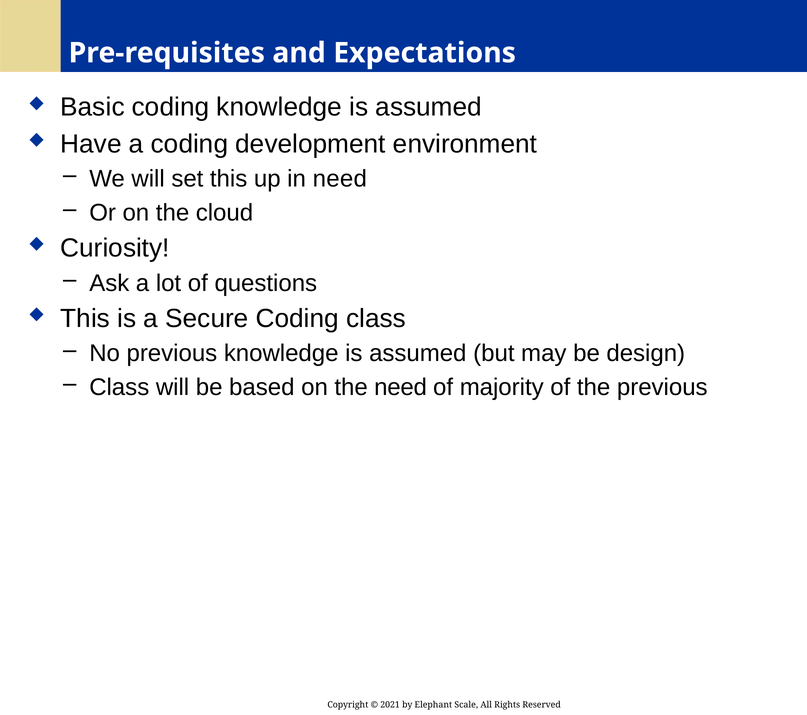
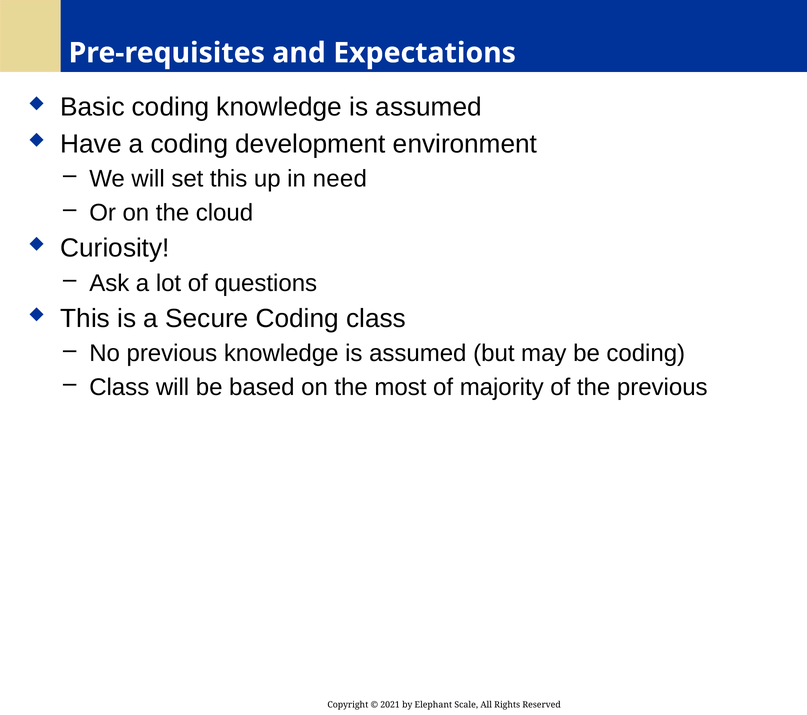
be design: design -> coding
the need: need -> most
